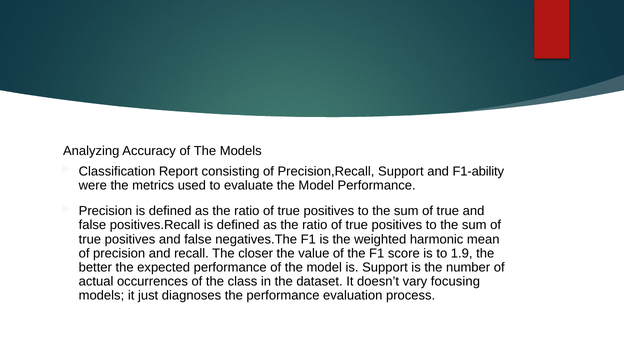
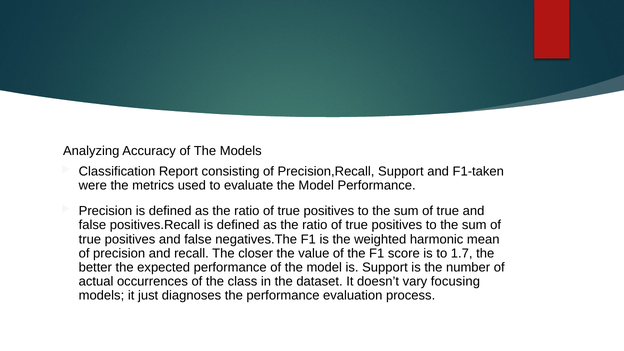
F1-ability: F1-ability -> F1-taken
1.9: 1.9 -> 1.7
